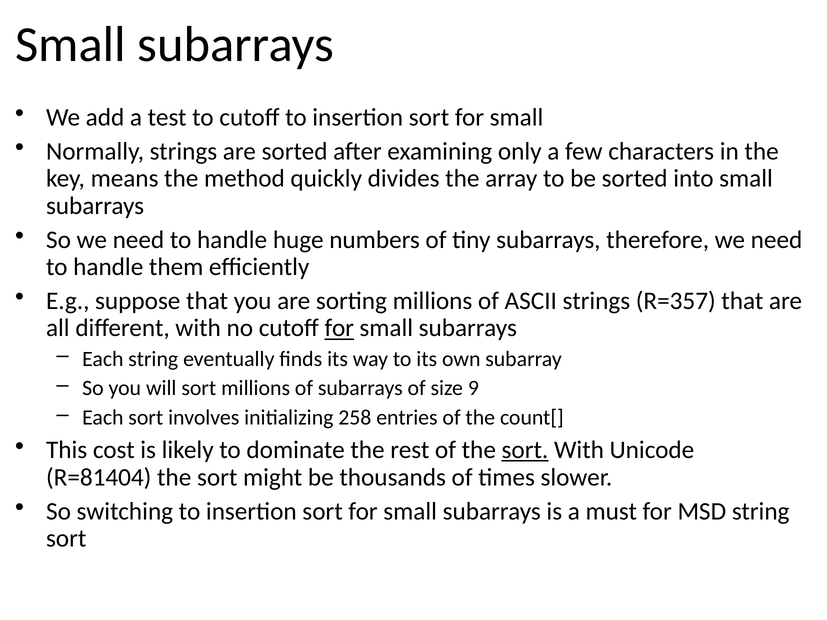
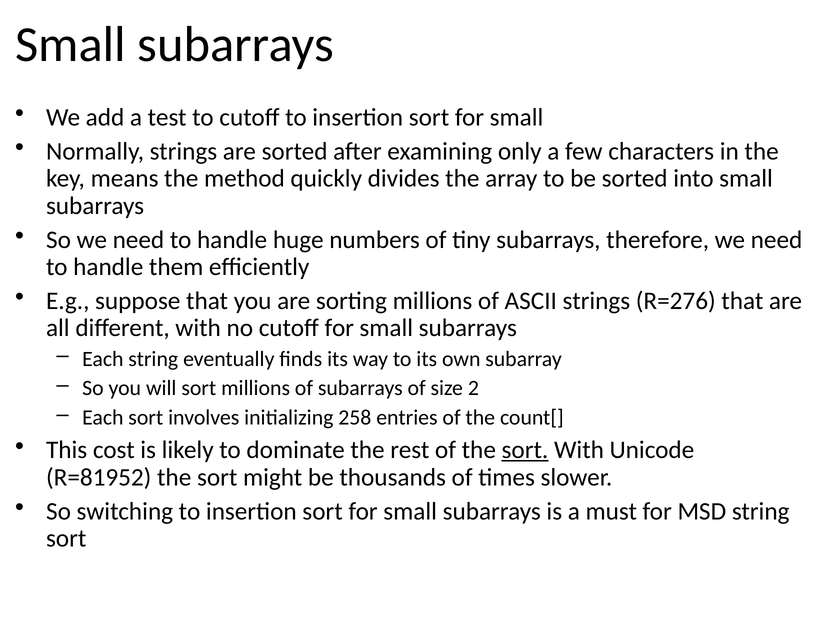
R=357: R=357 -> R=276
for at (339, 328) underline: present -> none
9: 9 -> 2
R=81404: R=81404 -> R=81952
